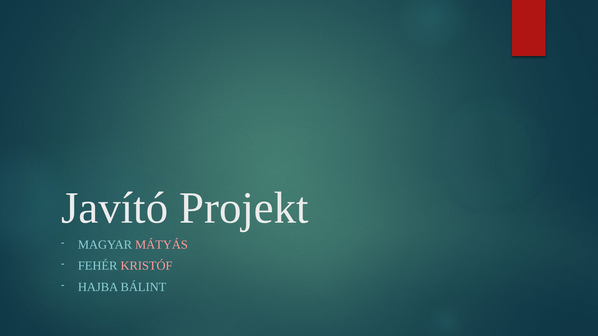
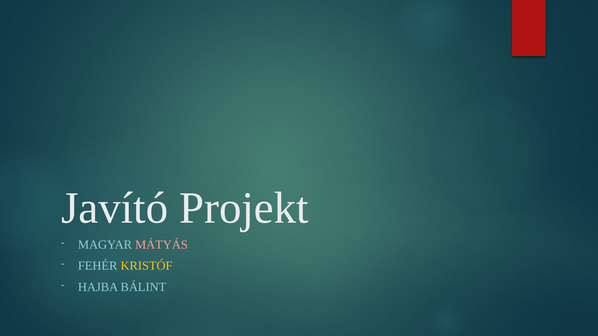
KRISTÓF colour: pink -> yellow
